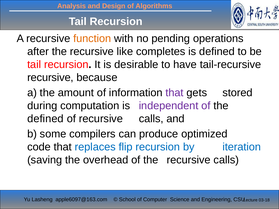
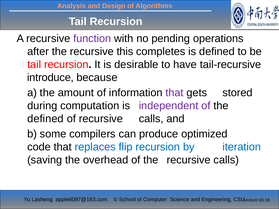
function colour: orange -> purple
like: like -> this
recursive at (50, 78): recursive -> introduce
